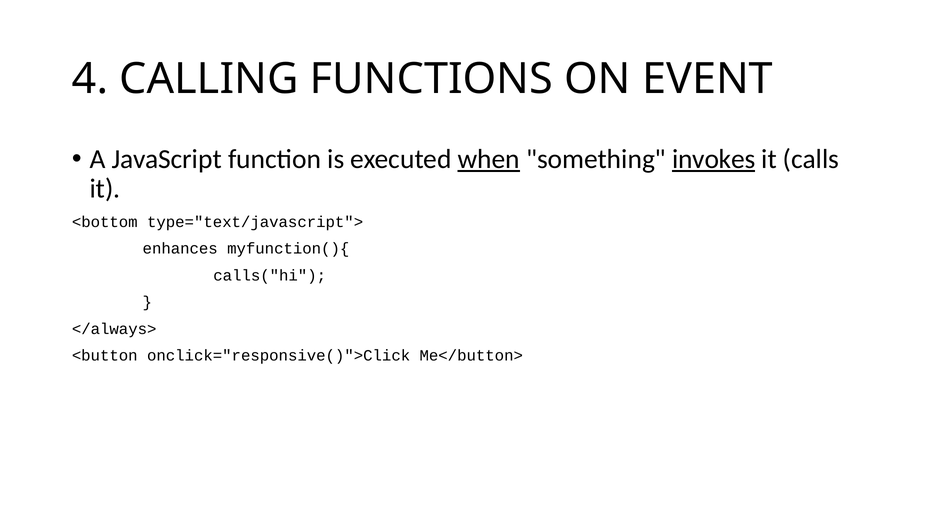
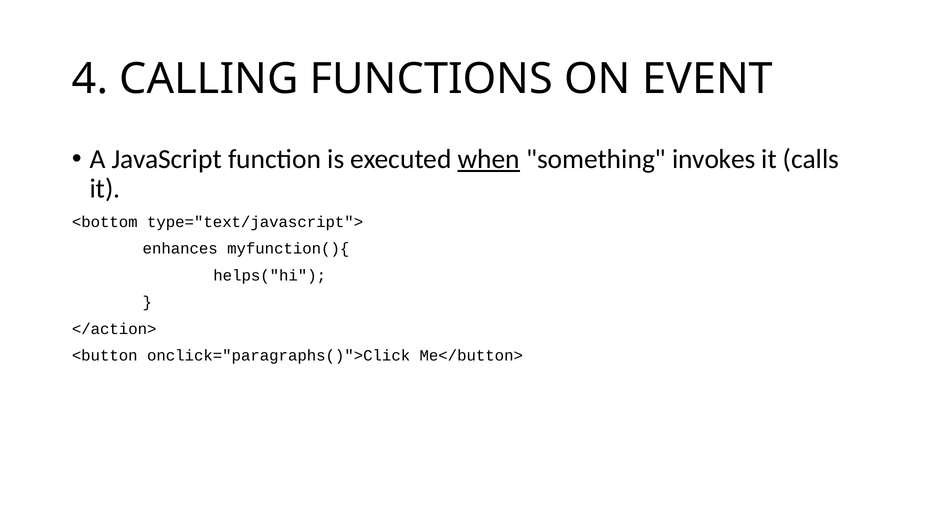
invokes underline: present -> none
calls("hi: calls("hi -> helps("hi
</always>: </always> -> </action>
onclick="responsive()">Click: onclick="responsive()">Click -> onclick="paragraphs()">Click
